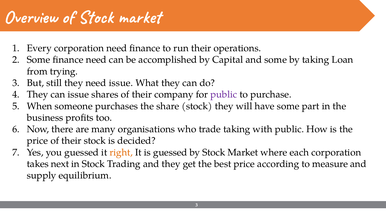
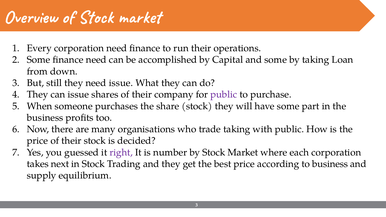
trying: trying -> down
right colour: orange -> purple
is guessed: guessed -> number
to measure: measure -> business
